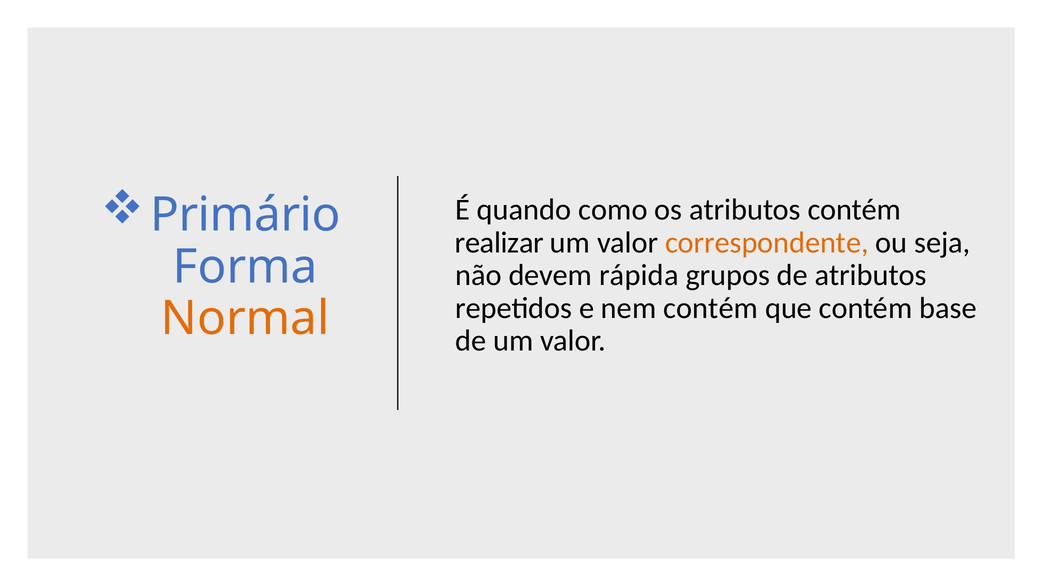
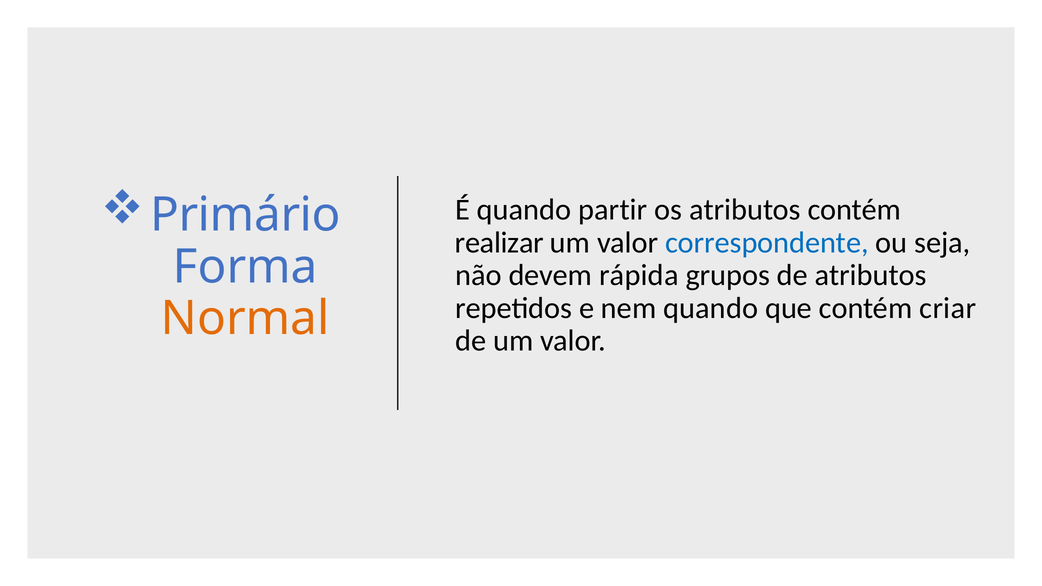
como: como -> partir
correspondente colour: orange -> blue
nem contém: contém -> quando
base: base -> criar
